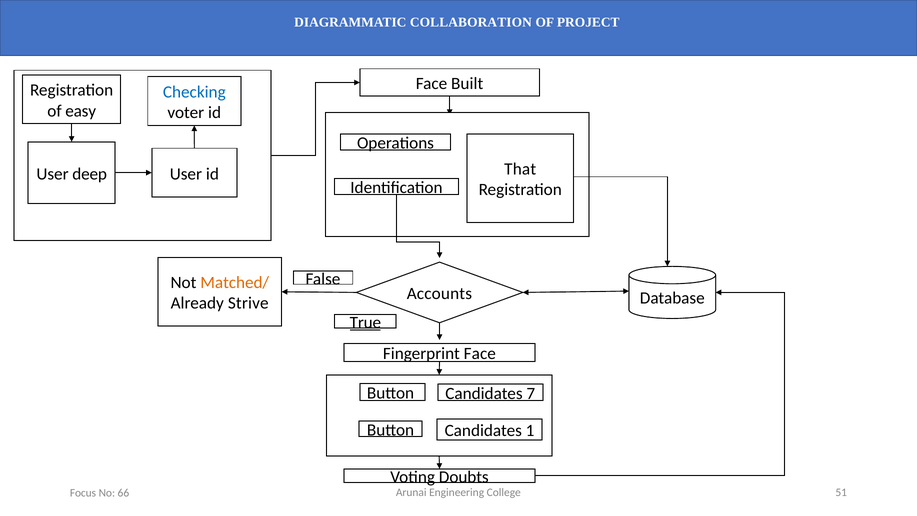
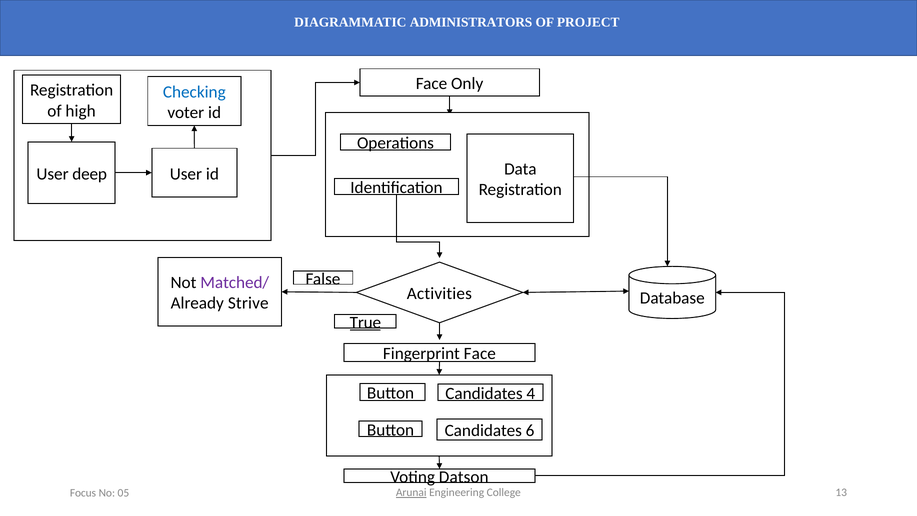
COLLABORATION: COLLABORATION -> ADMINISTRATORS
Built: Built -> Only
easy: easy -> high
That: That -> Data
Matched/ colour: orange -> purple
Accounts: Accounts -> Activities
7: 7 -> 4
1: 1 -> 6
Doubts: Doubts -> Datson
Arunai underline: none -> present
51: 51 -> 13
66: 66 -> 05
